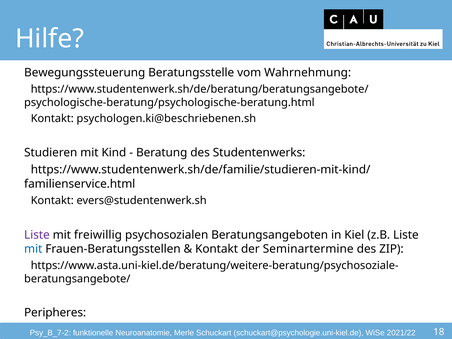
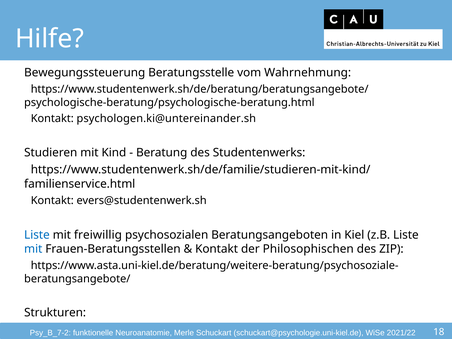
psychologen.ki@beschriebenen.sh: psychologen.ki@beschriebenen.sh -> psychologen.ki@untereinander.sh
Liste at (37, 235) colour: purple -> blue
Seminartermine: Seminartermine -> Philosophischen
Peripheres: Peripheres -> Strukturen
